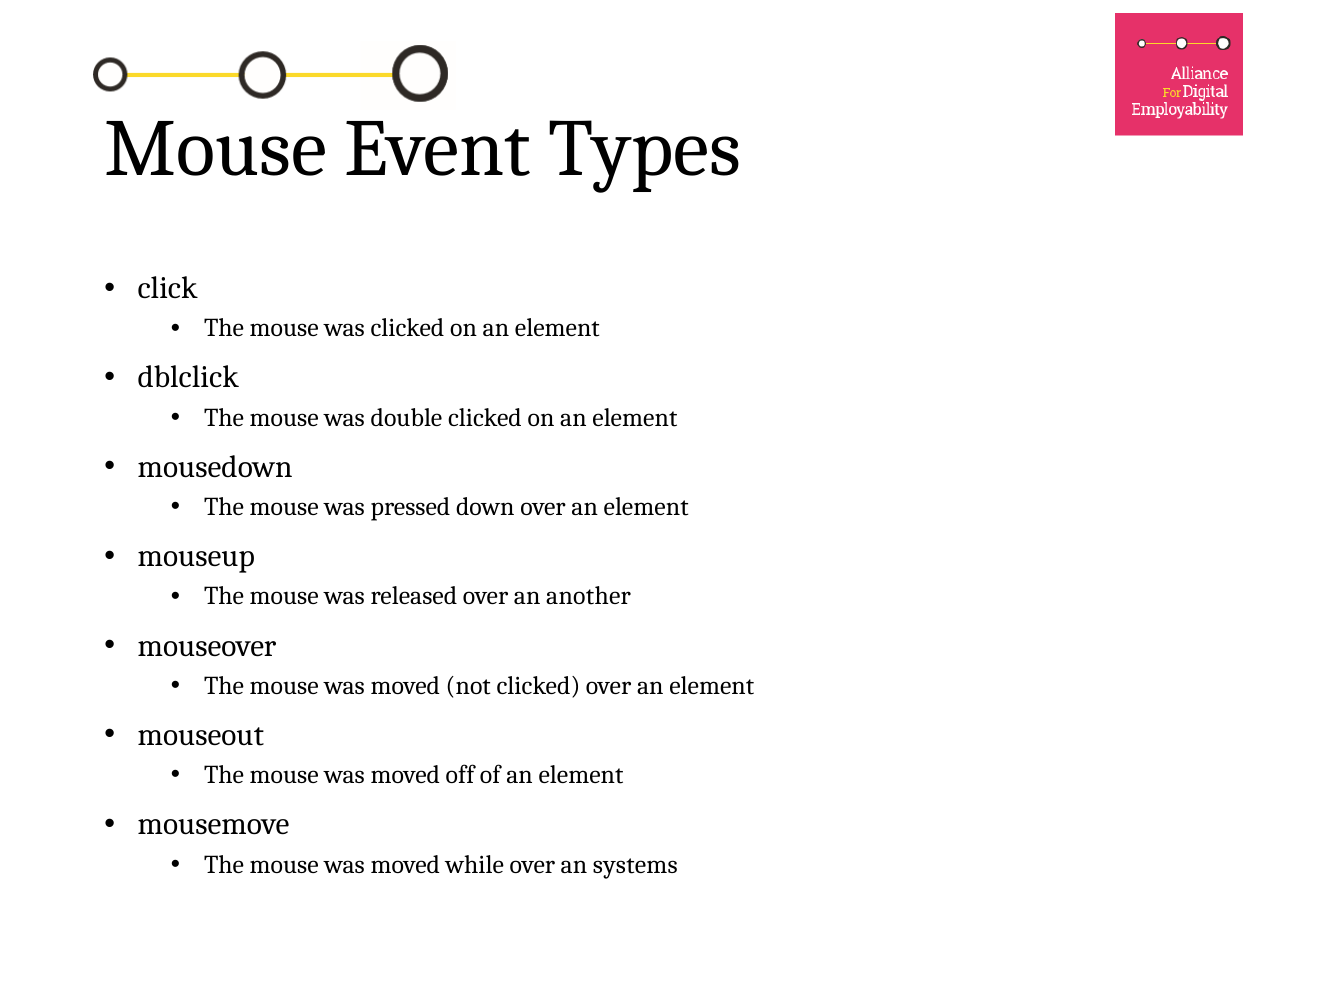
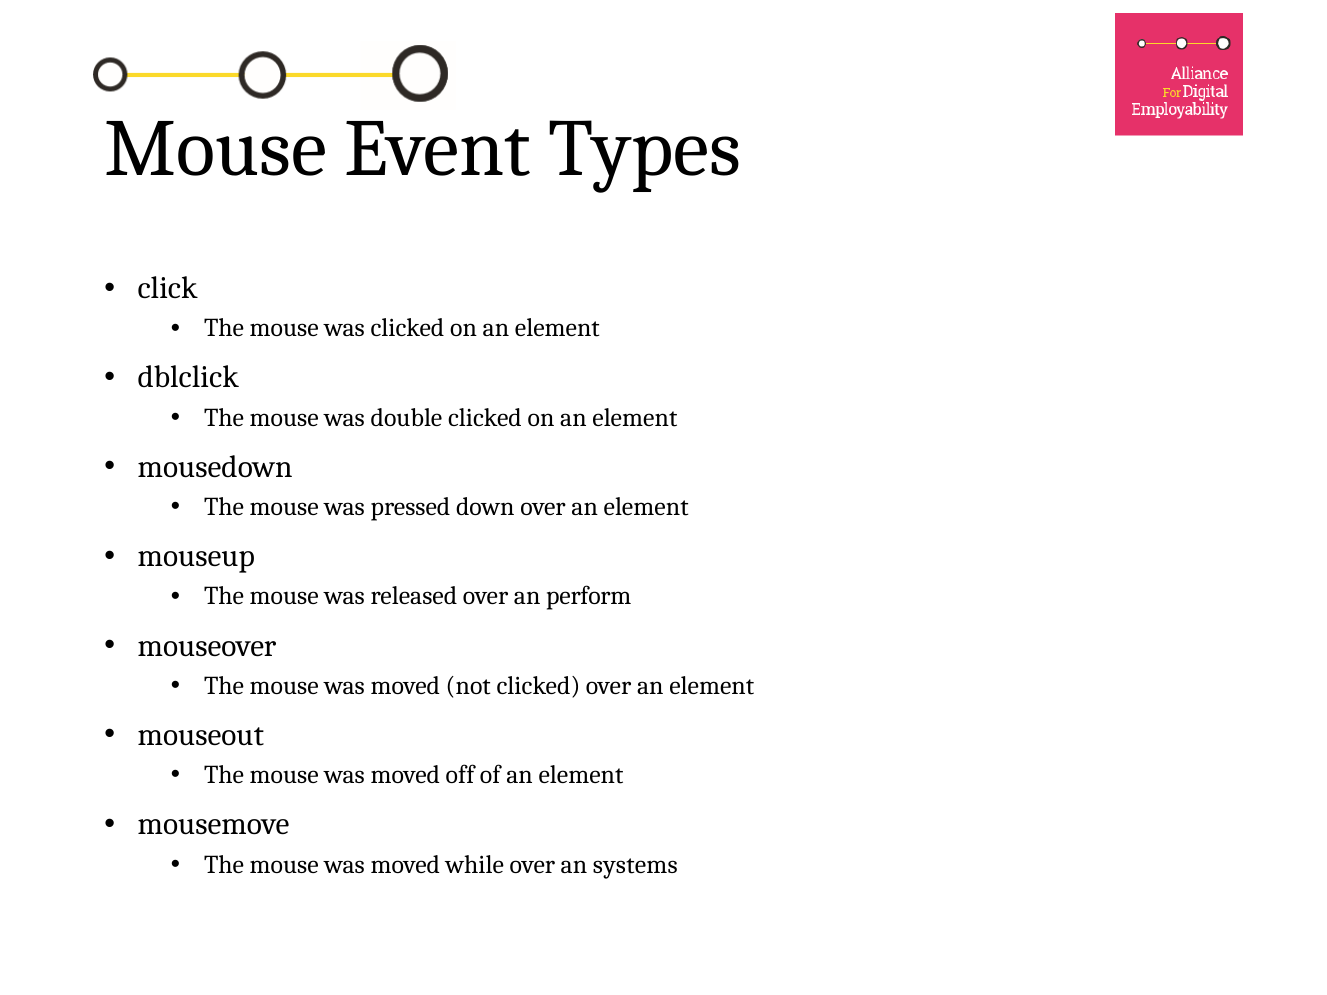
another: another -> perform
